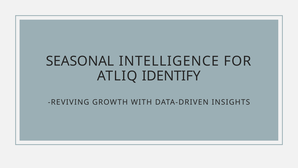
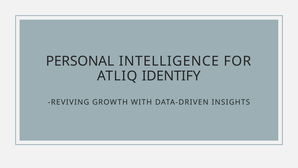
SEASONAL: SEASONAL -> PERSONAL
